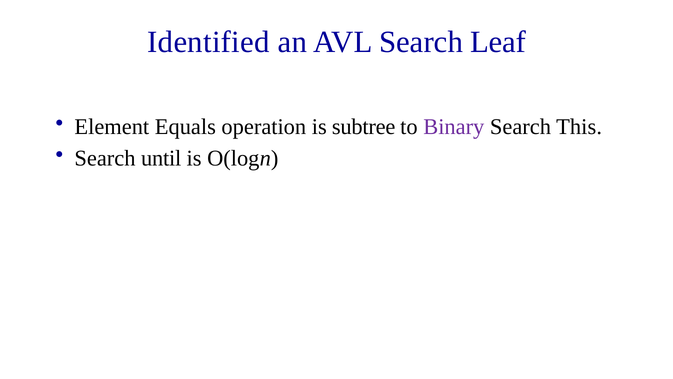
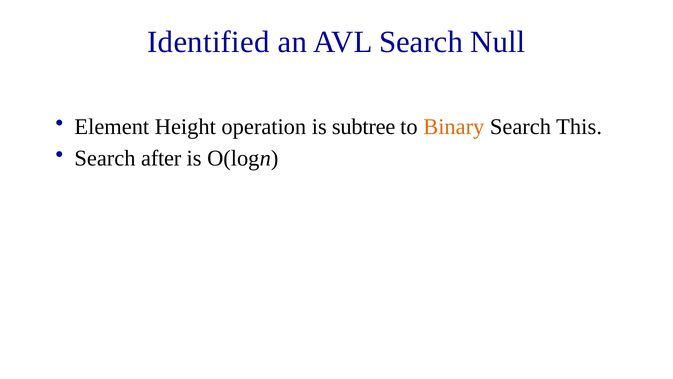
Leaf: Leaf -> Null
Equals: Equals -> Height
Binary colour: purple -> orange
until: until -> after
